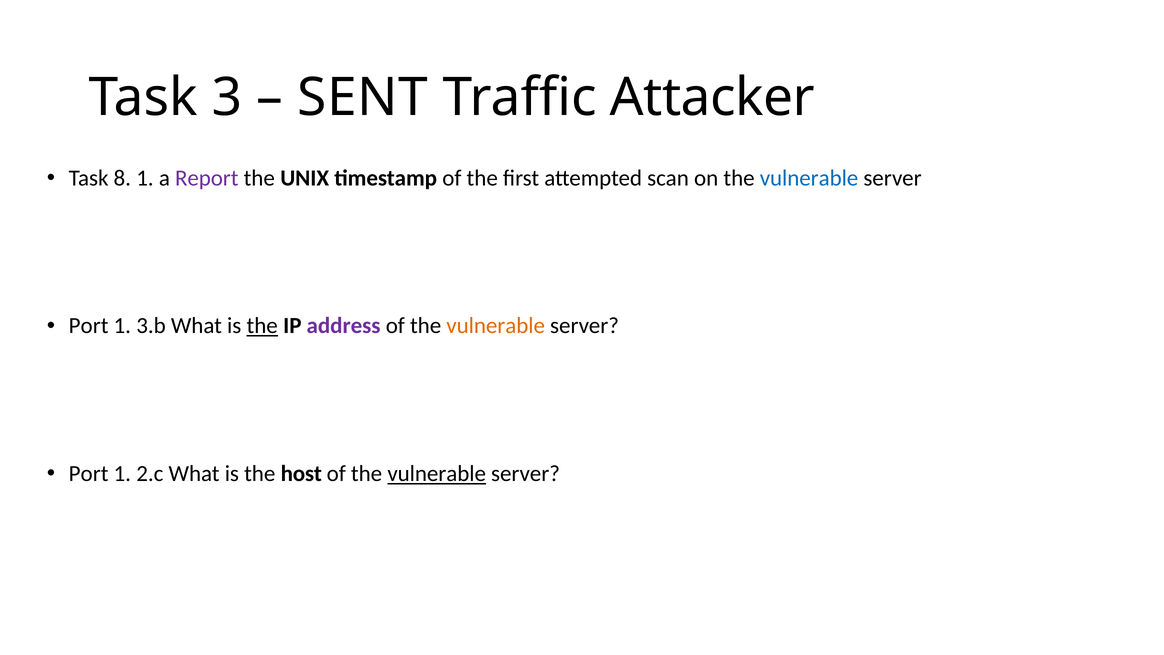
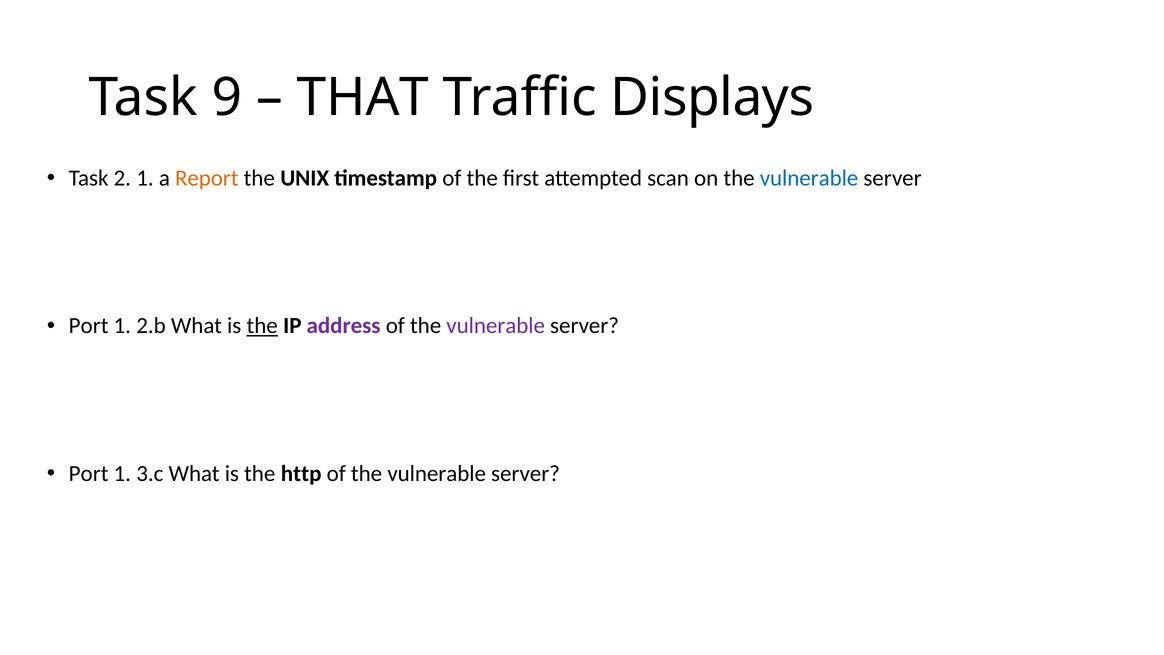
3: 3 -> 9
SENT: SENT -> THAT
Attacker: Attacker -> Displays
8: 8 -> 2
Report colour: purple -> orange
3.b: 3.b -> 2.b
vulnerable at (496, 326) colour: orange -> purple
2.c: 2.c -> 3.c
host: host -> http
vulnerable at (437, 474) underline: present -> none
